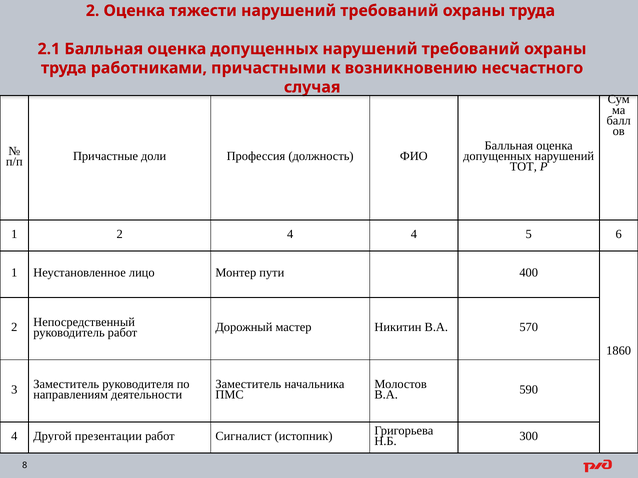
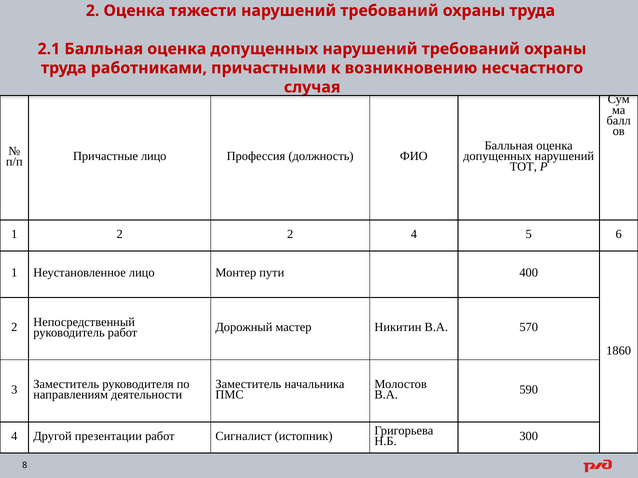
Причастные доли: доли -> лицо
2 4: 4 -> 2
